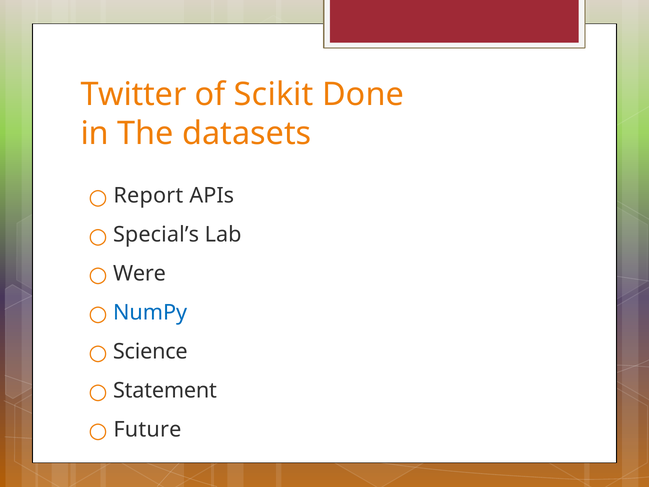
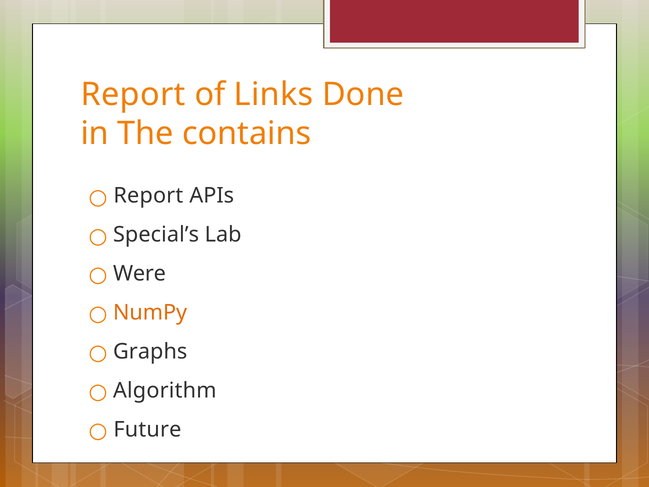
Twitter at (134, 95): Twitter -> Report
Scikit: Scikit -> Links
datasets: datasets -> contains
NumPy colour: blue -> orange
Science: Science -> Graphs
Statement: Statement -> Algorithm
